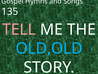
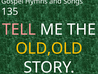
OLD,OLD colour: light blue -> yellow
